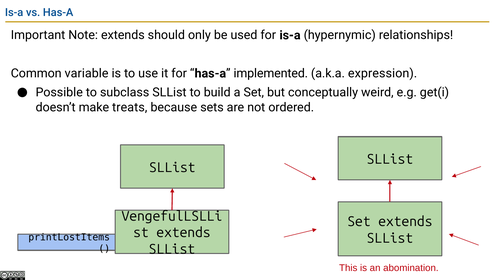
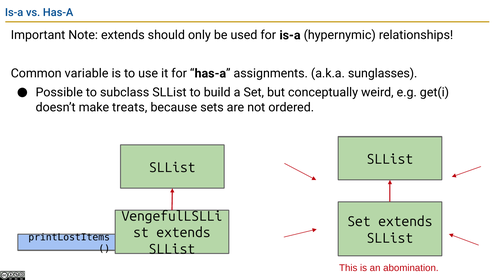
implemented: implemented -> assignments
expression: expression -> sunglasses
